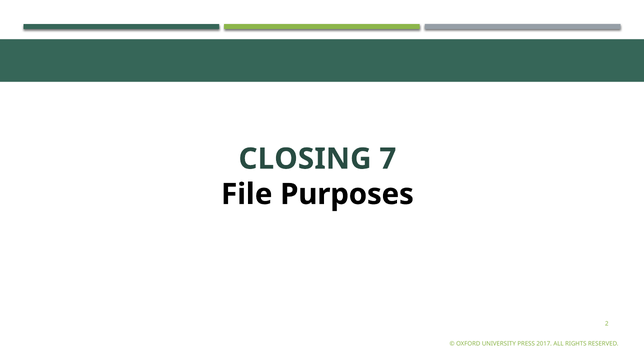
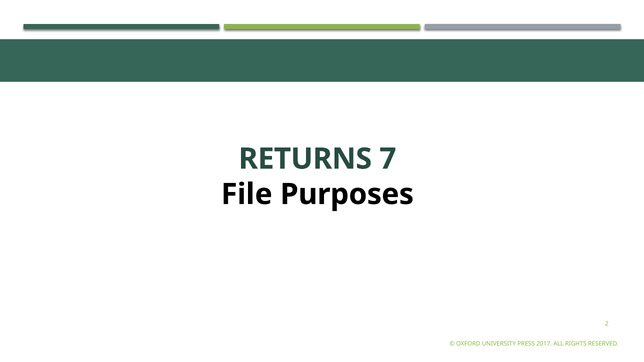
CLOSING: CLOSING -> RETURNS
